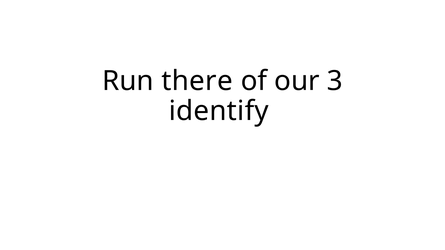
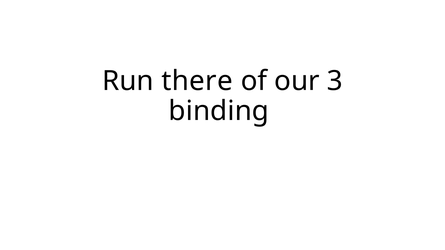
identify: identify -> binding
